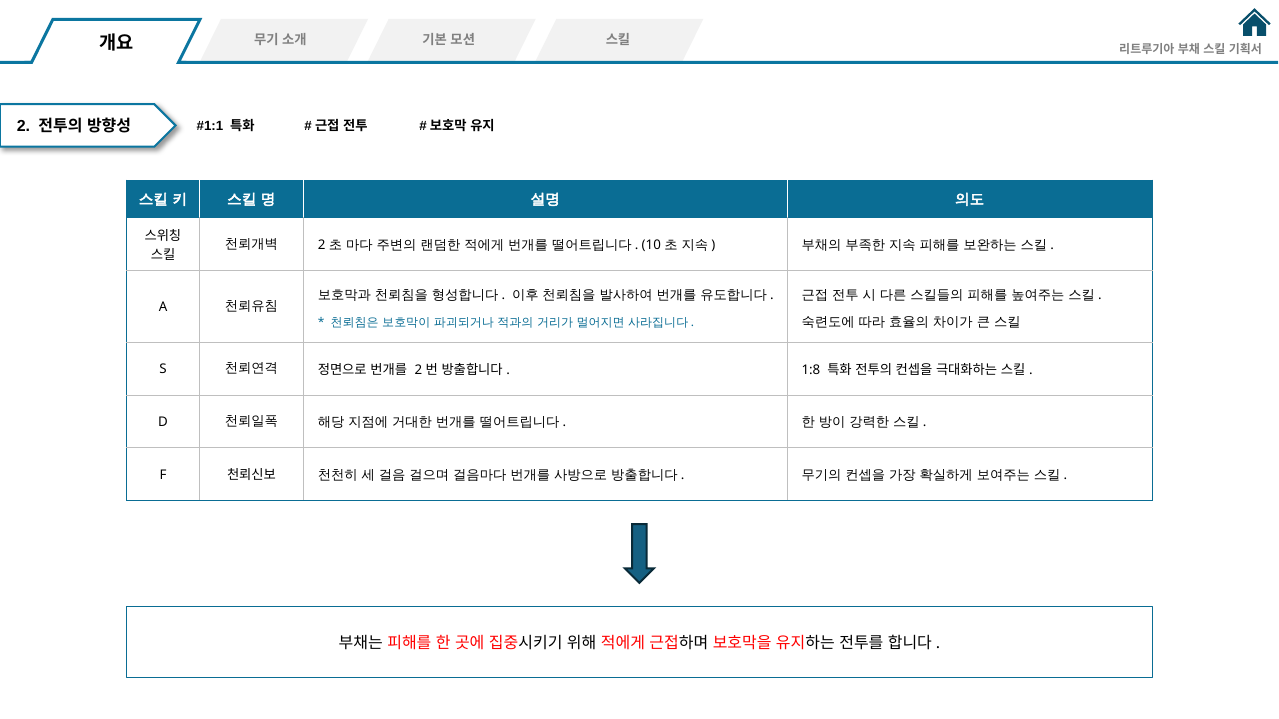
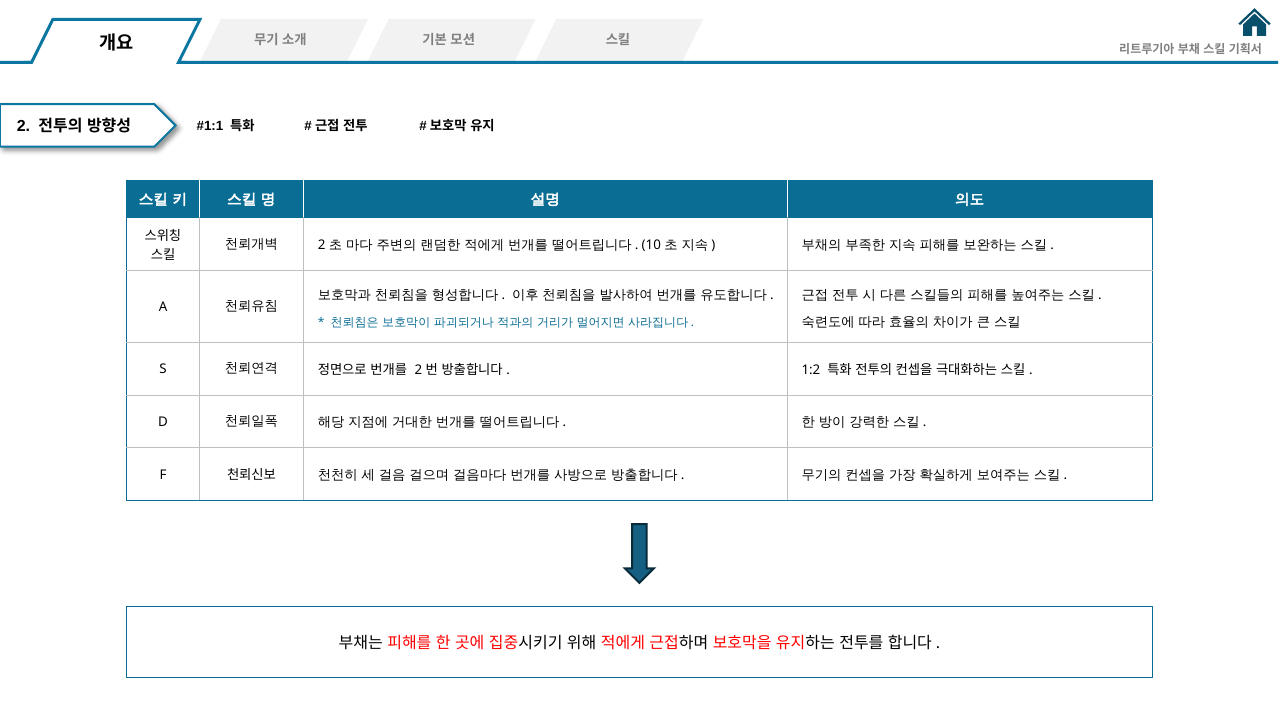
1:8: 1:8 -> 1:2
